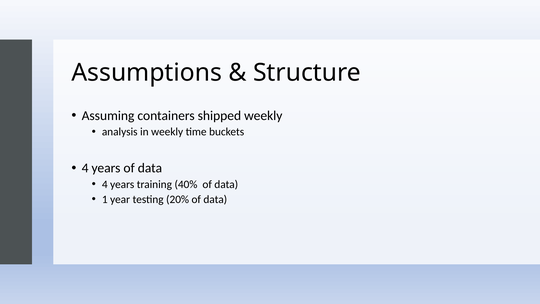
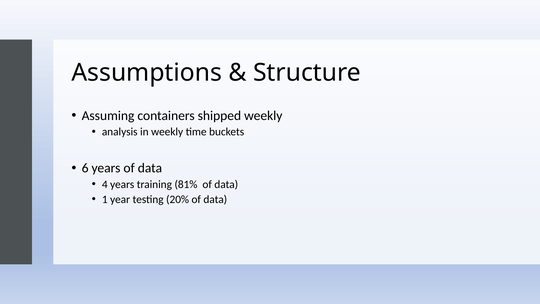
4 at (85, 168): 4 -> 6
40%: 40% -> 81%
